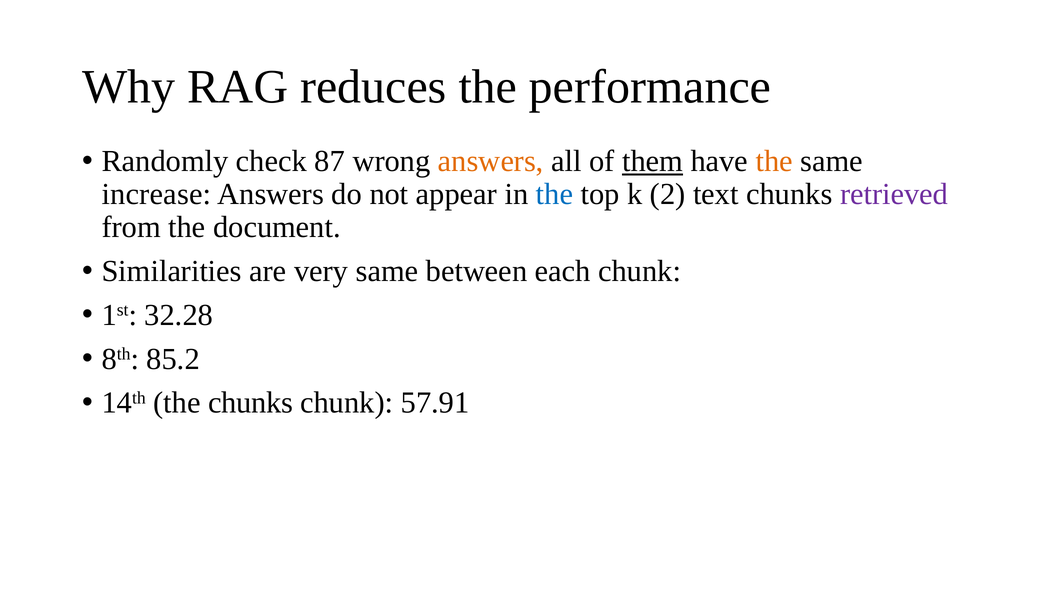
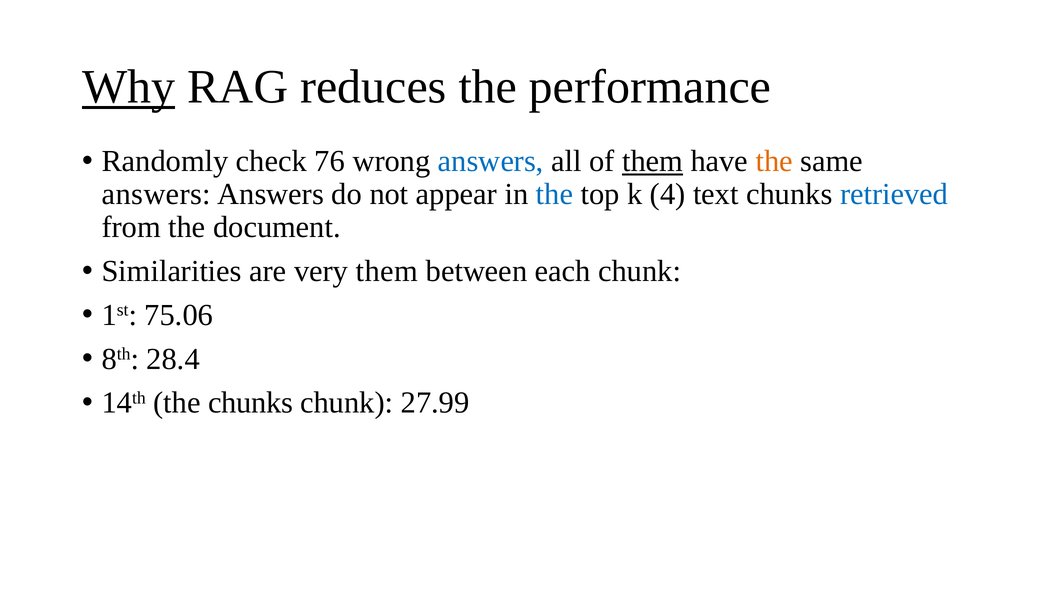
Why underline: none -> present
87: 87 -> 76
answers at (491, 161) colour: orange -> blue
increase at (156, 194): increase -> answers
2: 2 -> 4
retrieved colour: purple -> blue
very same: same -> them
32.28: 32.28 -> 75.06
85.2: 85.2 -> 28.4
57.91: 57.91 -> 27.99
